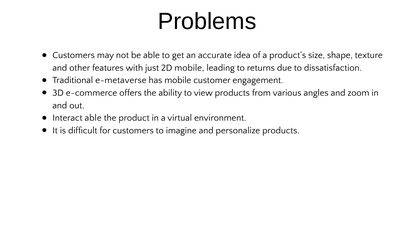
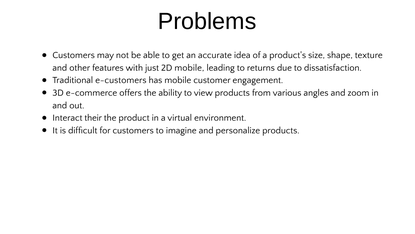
e-metaverse: e-metaverse -> e-customers
Interact able: able -> their
